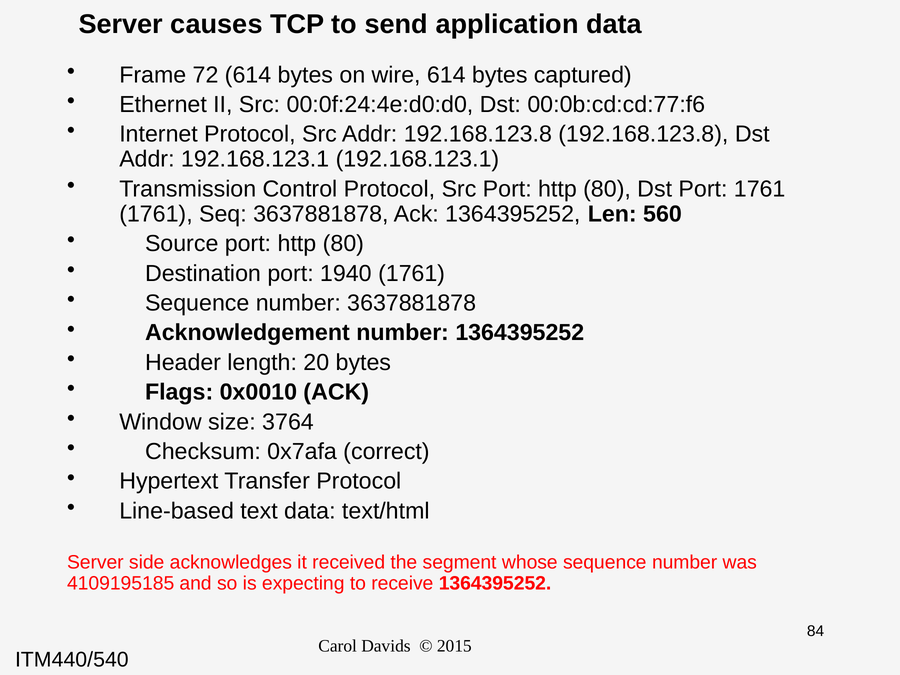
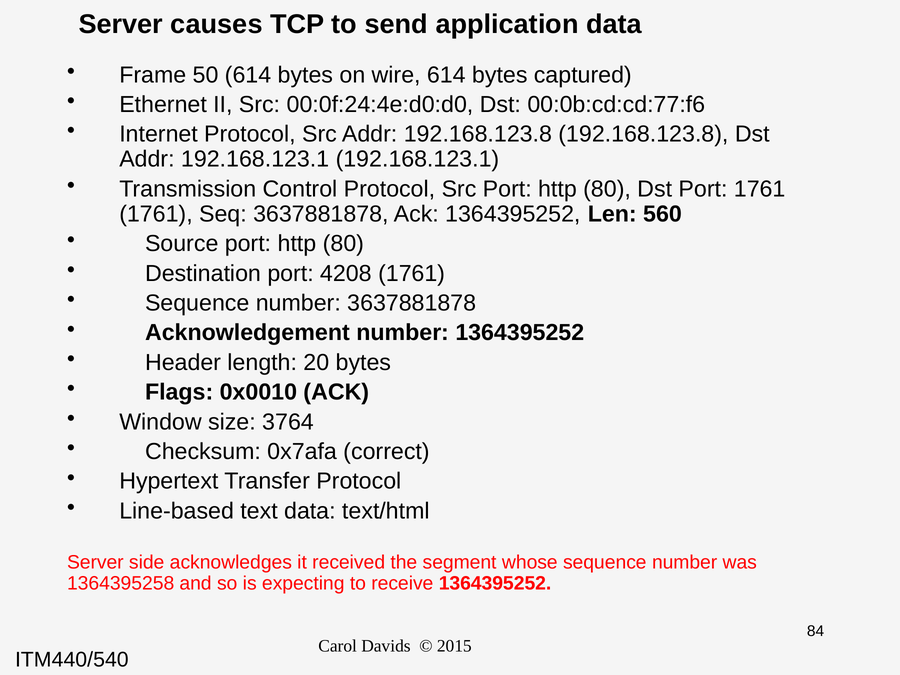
72: 72 -> 50
1940: 1940 -> 4208
4109195185: 4109195185 -> 1364395258
